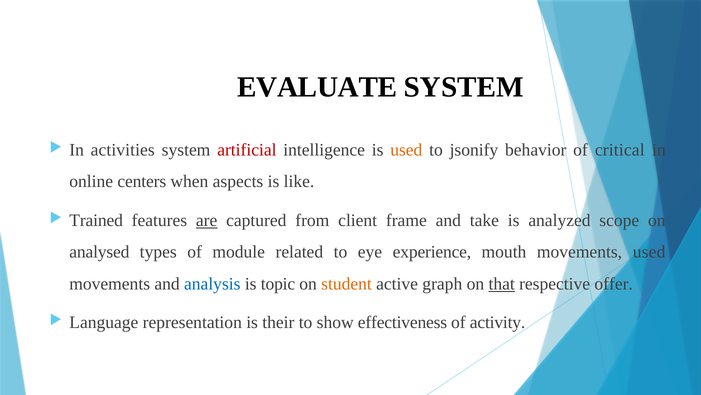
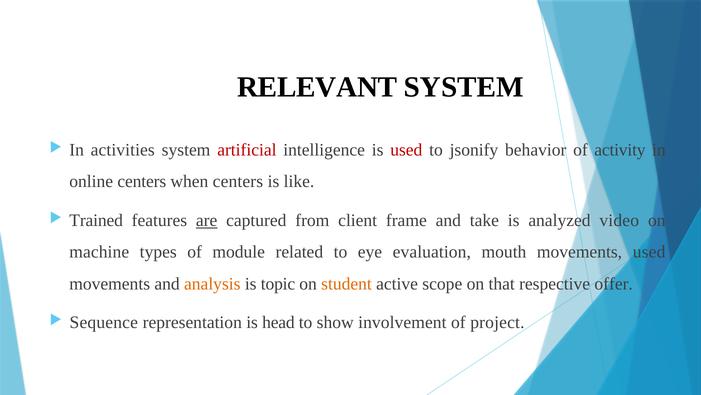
EVALUATE: EVALUATE -> RELEVANT
used at (406, 150) colour: orange -> red
critical: critical -> activity
when aspects: aspects -> centers
scope: scope -> video
analysed: analysed -> machine
experience: experience -> evaluation
analysis colour: blue -> orange
graph: graph -> scope
that underline: present -> none
Language: Language -> Sequence
their: their -> head
effectiveness: effectiveness -> involvement
activity: activity -> project
